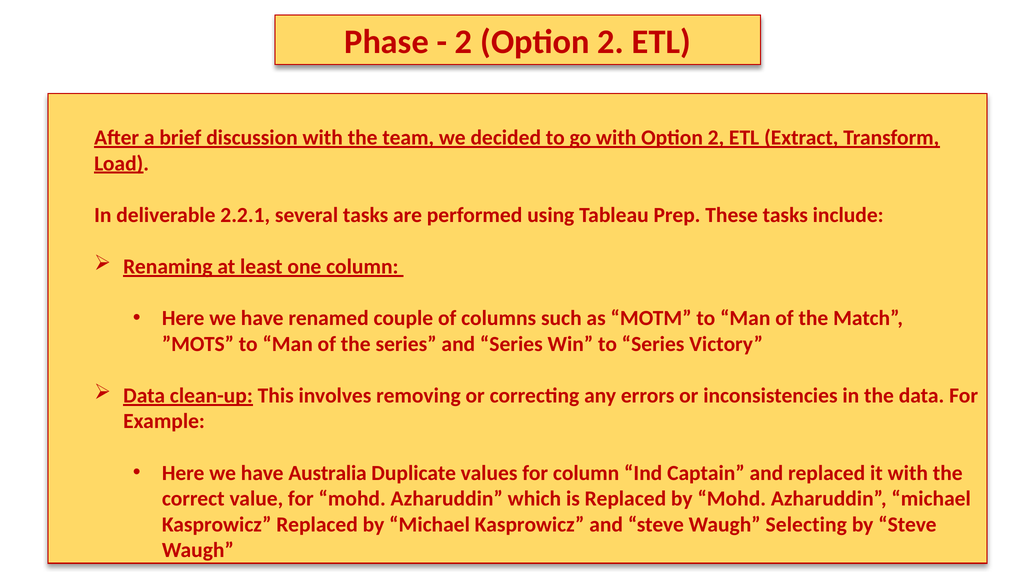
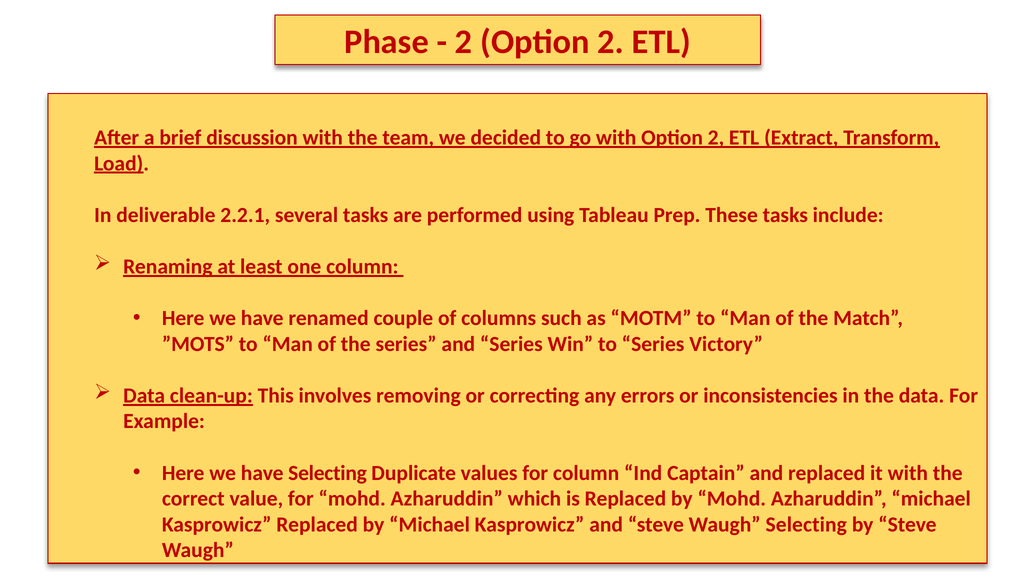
have Australia: Australia -> Selecting
